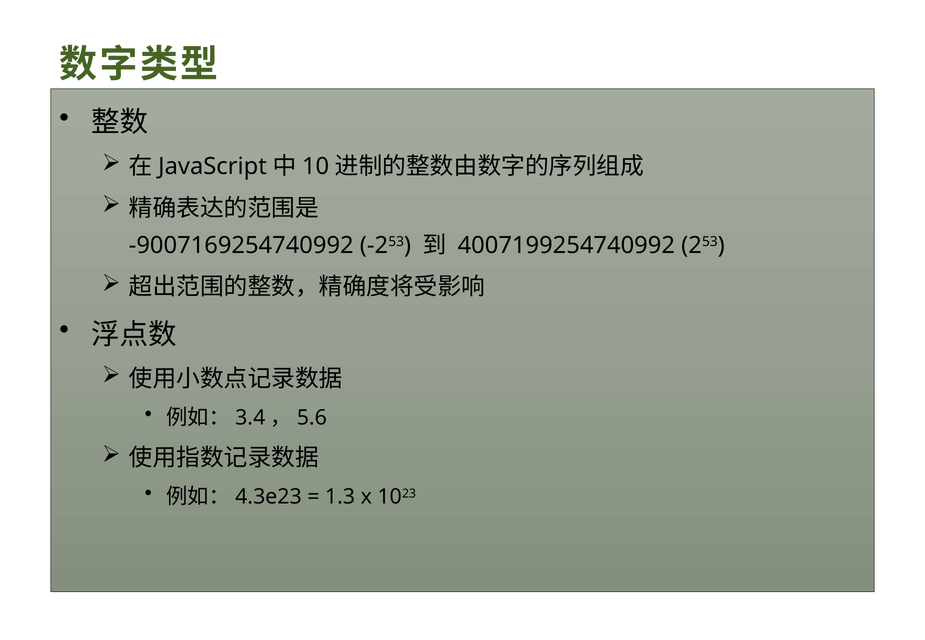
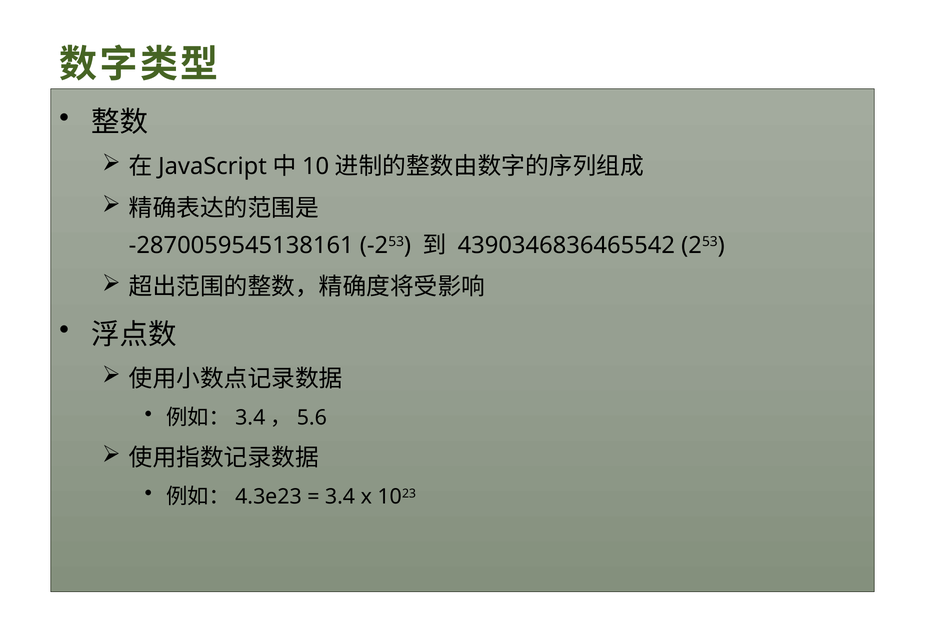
-9007169254740992: -9007169254740992 -> -2870059545138161
4007199254740992: 4007199254740992 -> 4390346836465542
1.3: 1.3 -> 3.4
